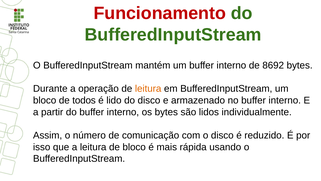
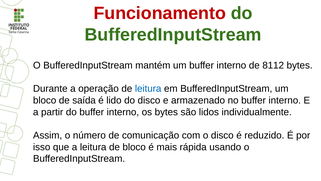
8692: 8692 -> 8112
leitura at (148, 88) colour: orange -> blue
todos: todos -> saída
